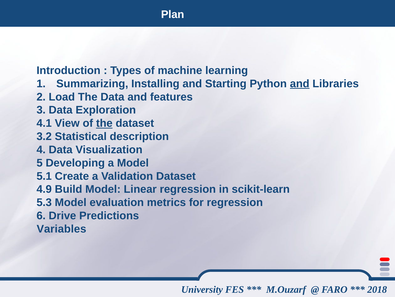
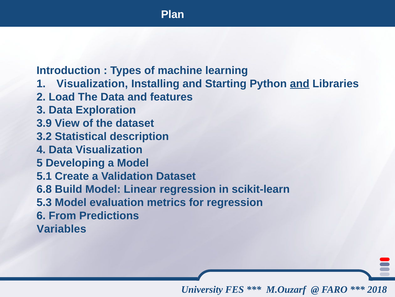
Summarizing at (92, 83): Summarizing -> Visualization
4.1: 4.1 -> 3.9
the at (104, 123) underline: present -> none
4.9: 4.9 -> 6.8
Drive: Drive -> From
